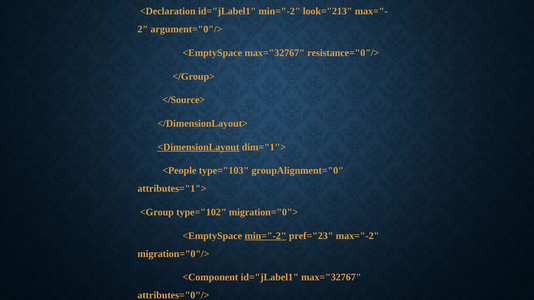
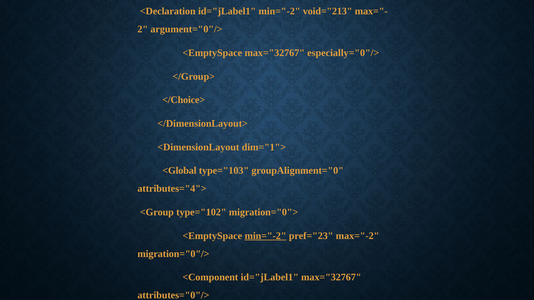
look="213: look="213 -> void="213
resistance="0"/>: resistance="0"/> -> especially="0"/>
</Source>: </Source> -> </Choice>
<DimensionLayout underline: present -> none
<People: <People -> <Global
attributes="1">: attributes="1"> -> attributes="4">
